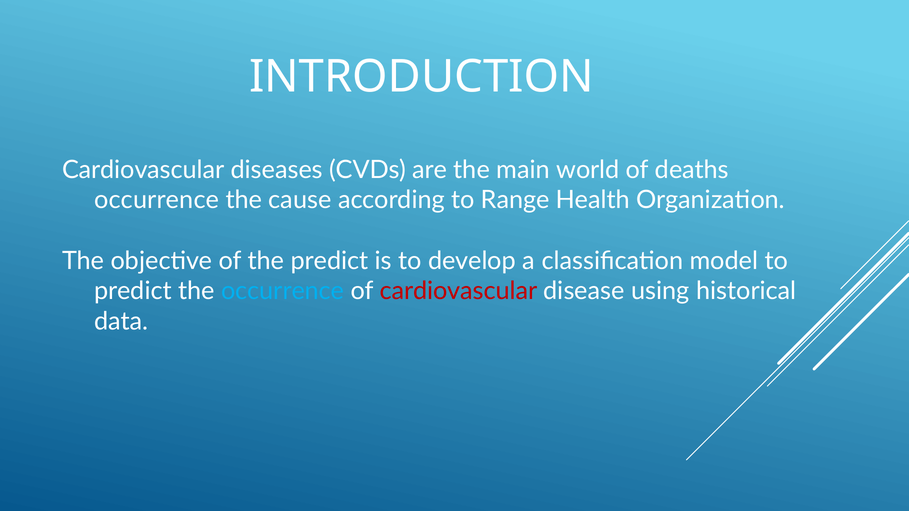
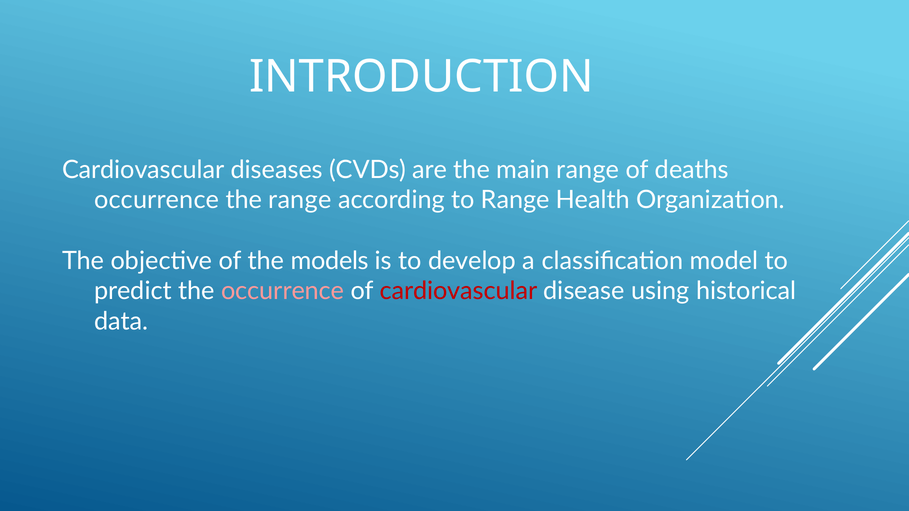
main world: world -> range
the cause: cause -> range
the predict: predict -> models
occurrence at (283, 291) colour: light blue -> pink
